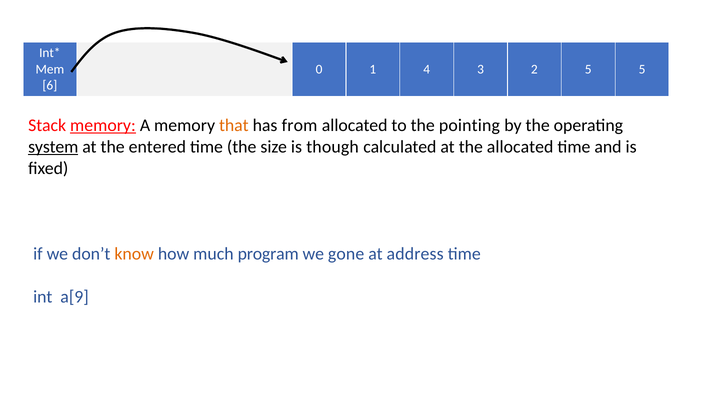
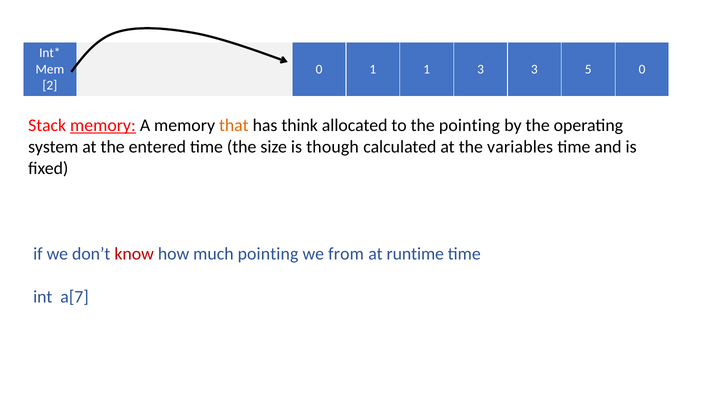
1 4: 4 -> 1
3 2: 2 -> 3
5 5: 5 -> 0
6: 6 -> 2
from: from -> think
system underline: present -> none
the allocated: allocated -> variables
know colour: orange -> red
much program: program -> pointing
gone: gone -> from
address: address -> runtime
a[9: a[9 -> a[7
